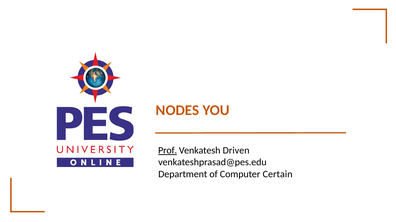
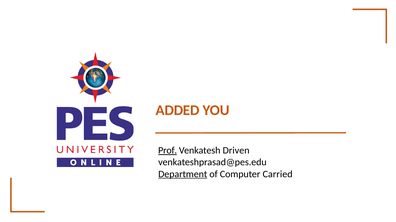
NODES: NODES -> ADDED
Department underline: none -> present
Certain: Certain -> Carried
